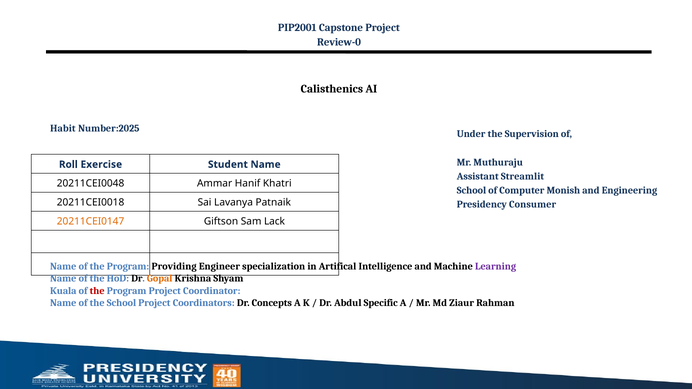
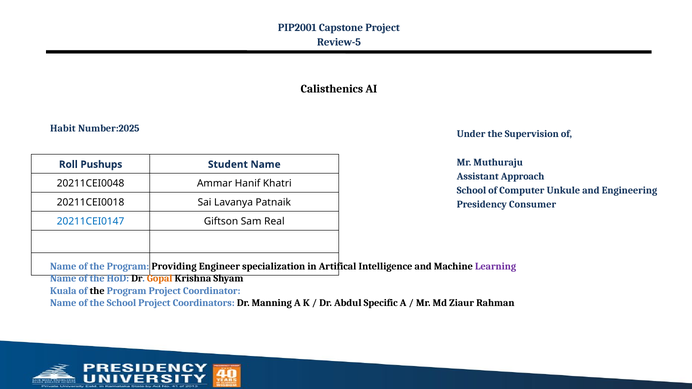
Review-0: Review-0 -> Review-5
Exercise: Exercise -> Pushups
Streamlit: Streamlit -> Approach
Monish: Monish -> Unkule
20211CEI0147 colour: orange -> blue
Lack: Lack -> Real
the at (97, 291) colour: red -> black
Concepts: Concepts -> Manning
